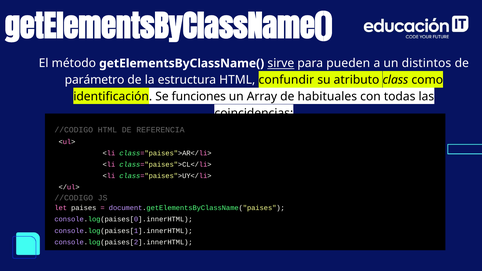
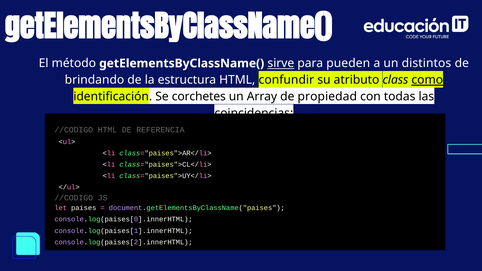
parámetro: parámetro -> brindando
como underline: none -> present
funciones: funciones -> corchetes
habituales: habituales -> propiedad
